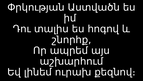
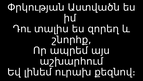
հոգով: հոգով -> զորեղ
